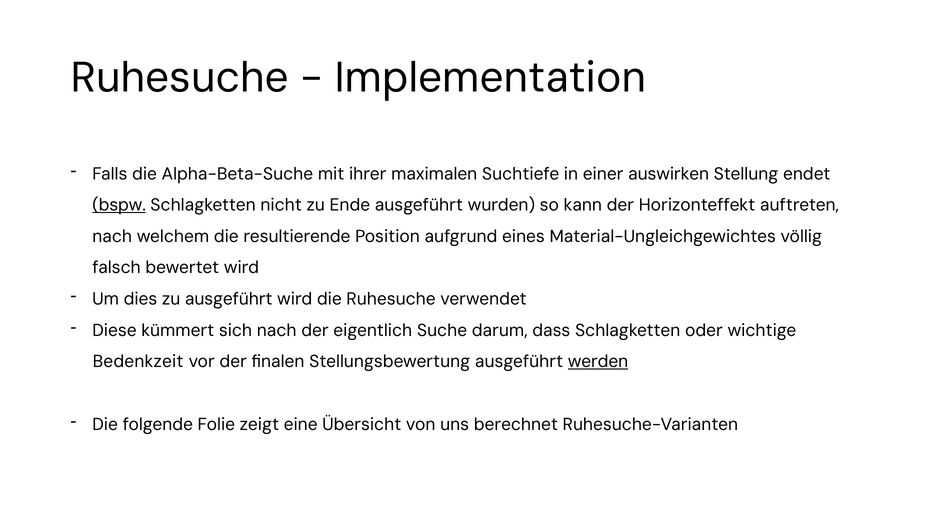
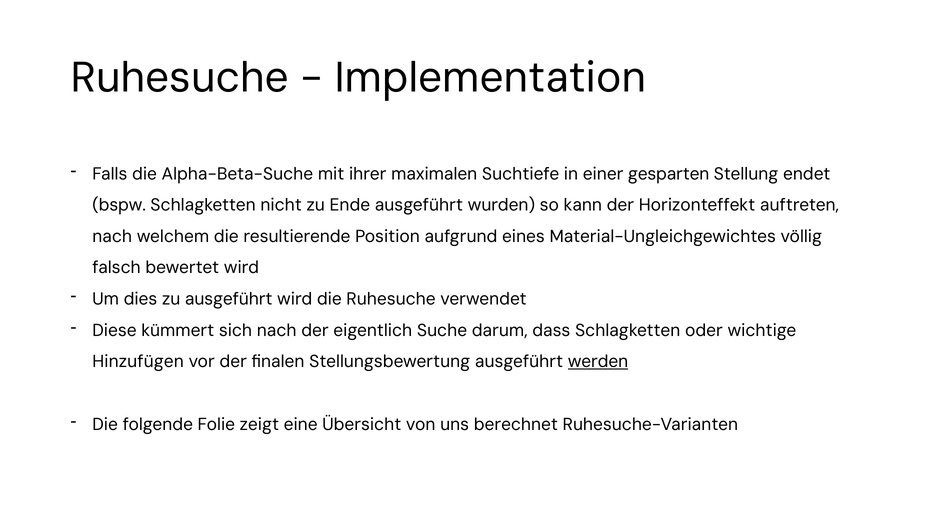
auswirken: auswirken -> gesparten
bspw underline: present -> none
Bedenkzeit: Bedenkzeit -> Hinzufügen
